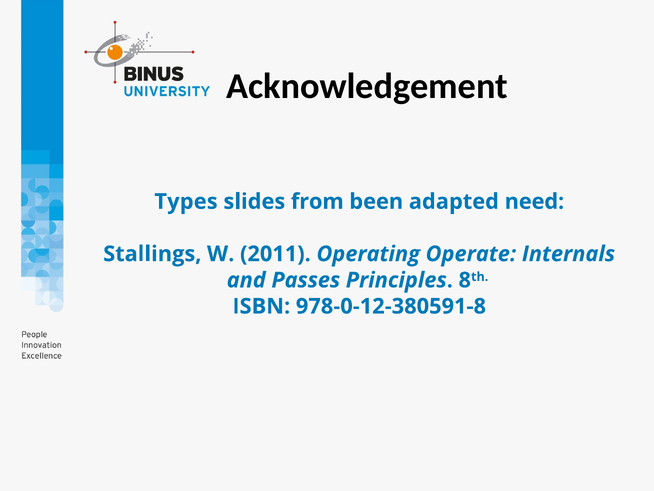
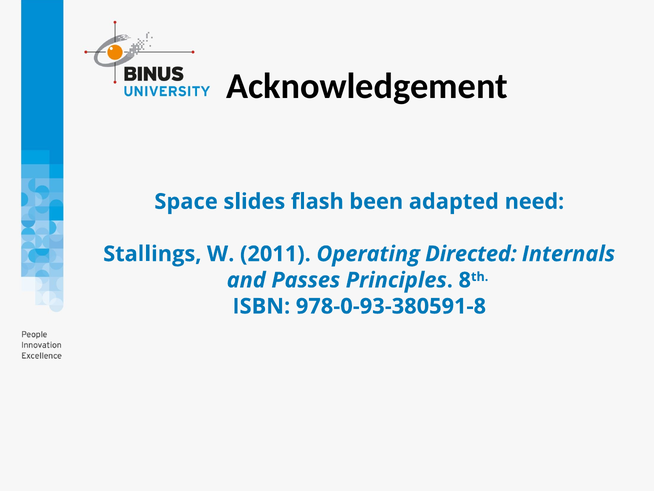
Types: Types -> Space
from: from -> flash
Operate: Operate -> Directed
978-0-12-380591-8: 978-0-12-380591-8 -> 978-0-93-380591-8
